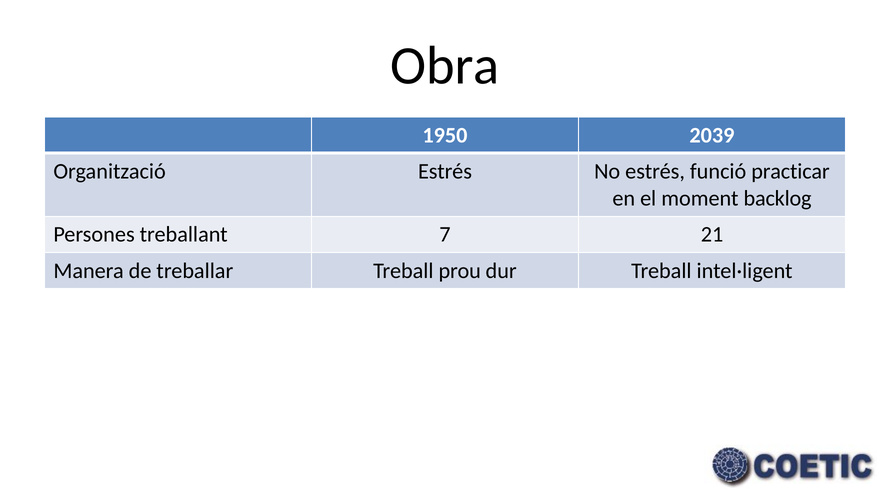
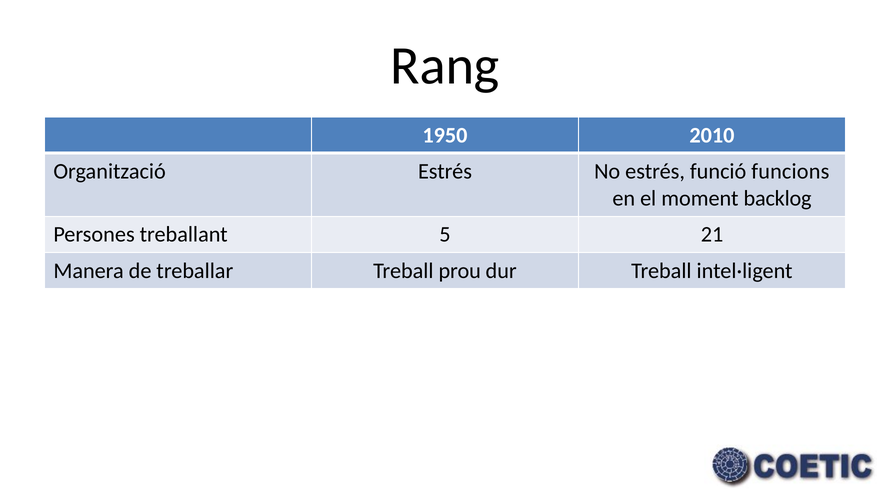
Obra: Obra -> Rang
2039: 2039 -> 2010
practicar: practicar -> funcions
7: 7 -> 5
